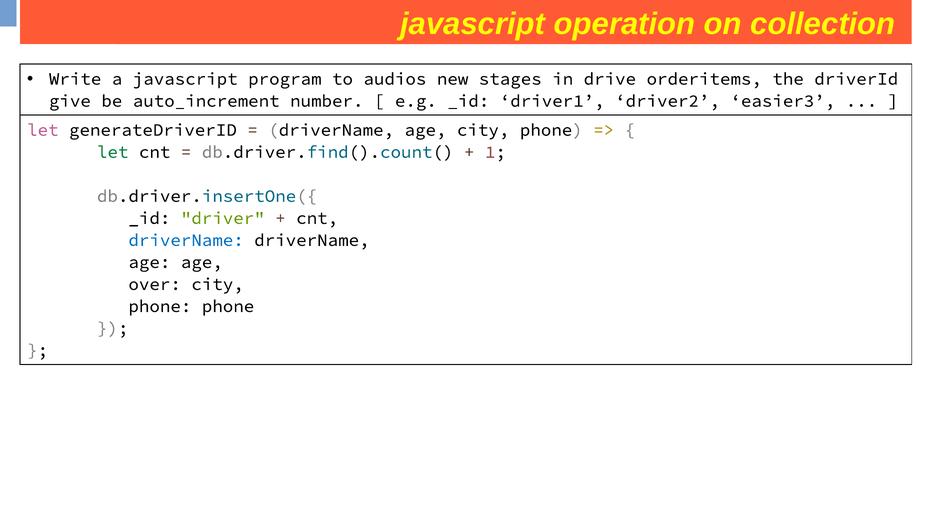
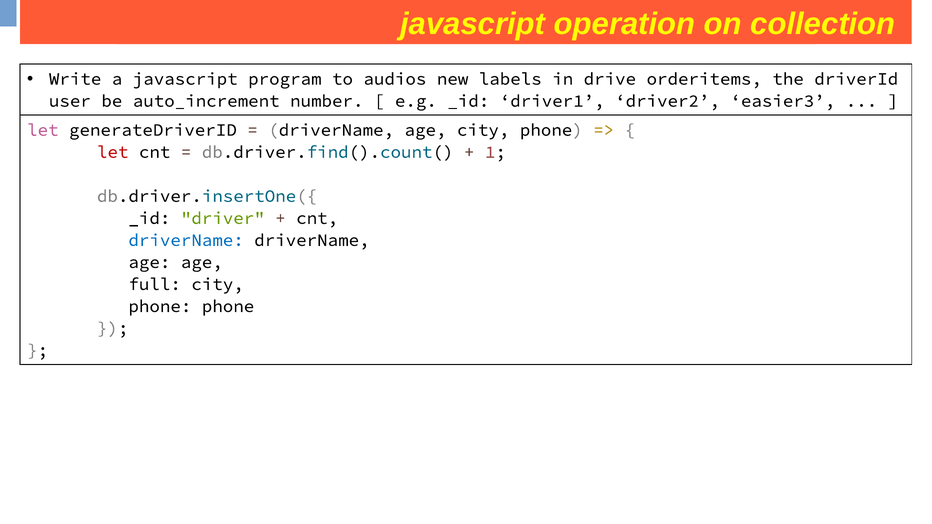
stages: stages -> labels
give: give -> user
let at (113, 152) colour: green -> red
over: over -> full
